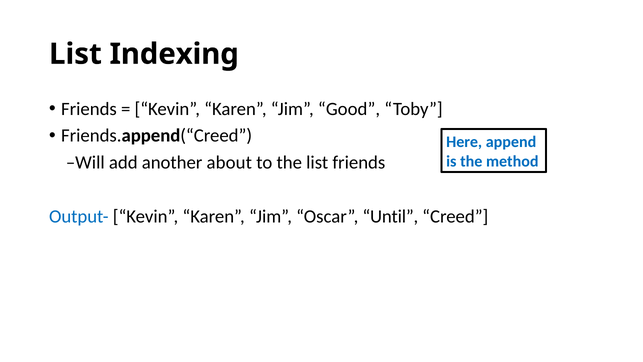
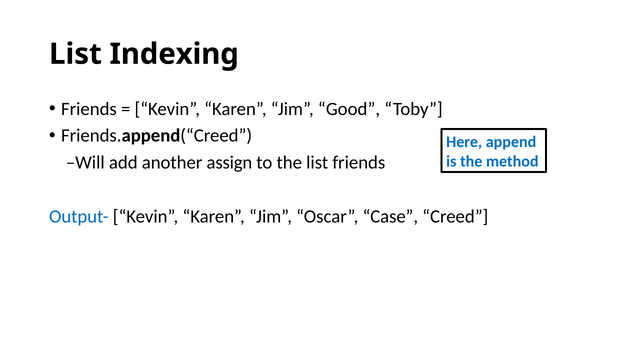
about: about -> assign
Until: Until -> Case
